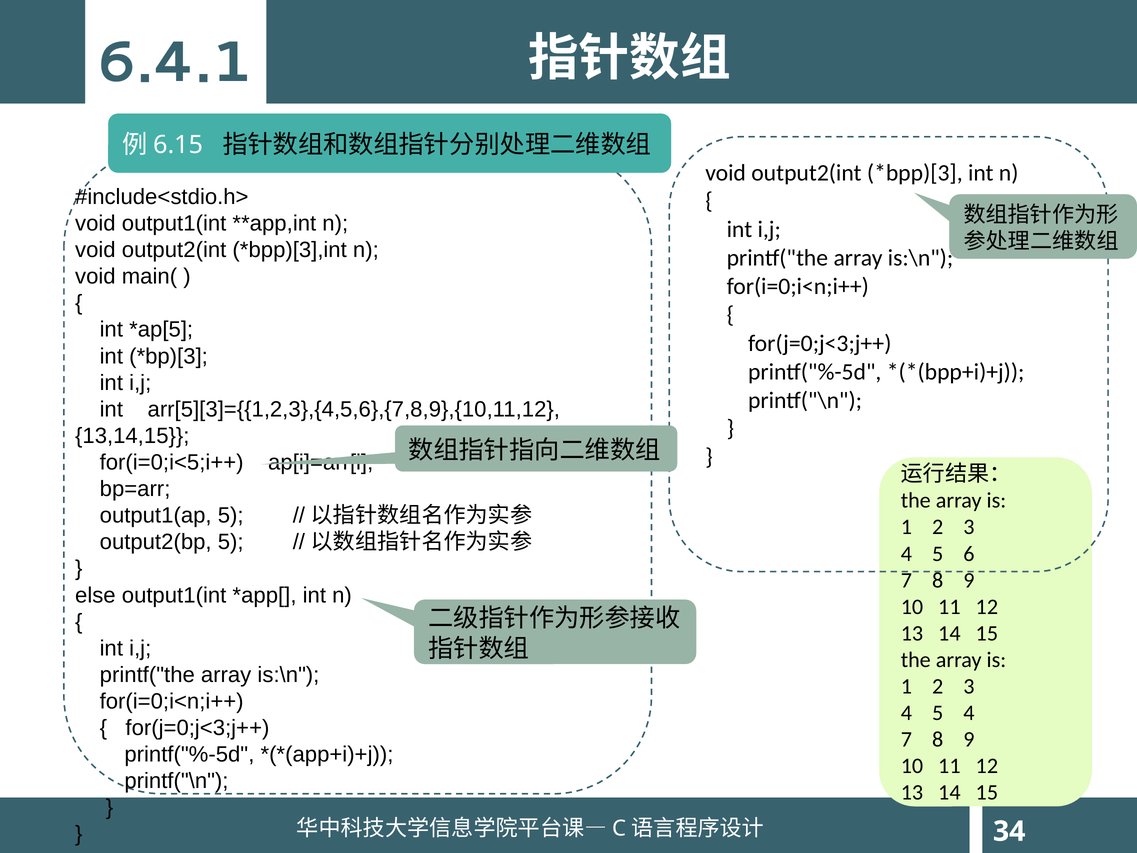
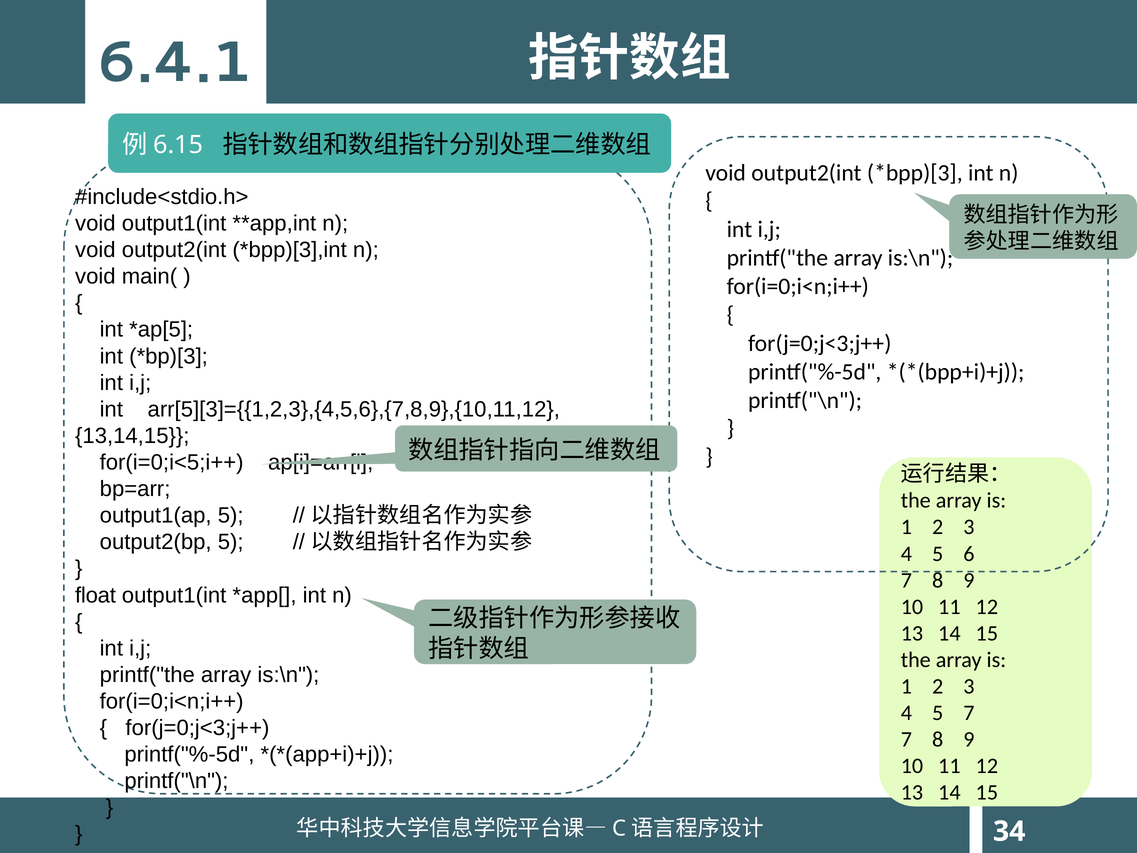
else: else -> float
5 4: 4 -> 7
